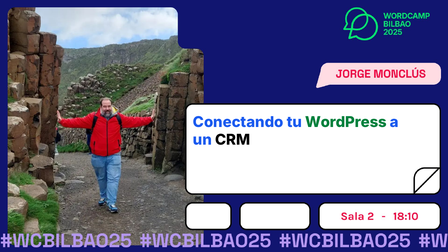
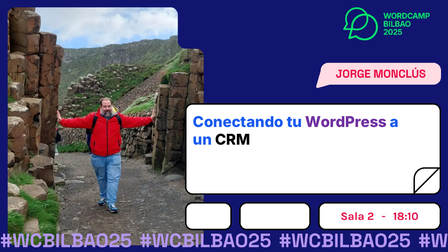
WordPress colour: green -> purple
